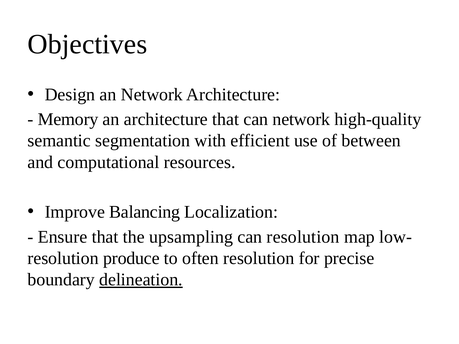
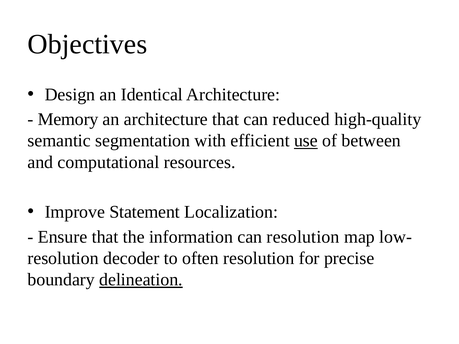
an Network: Network -> Identical
can network: network -> reduced
use underline: none -> present
Balancing: Balancing -> Statement
upsampling: upsampling -> information
produce: produce -> decoder
